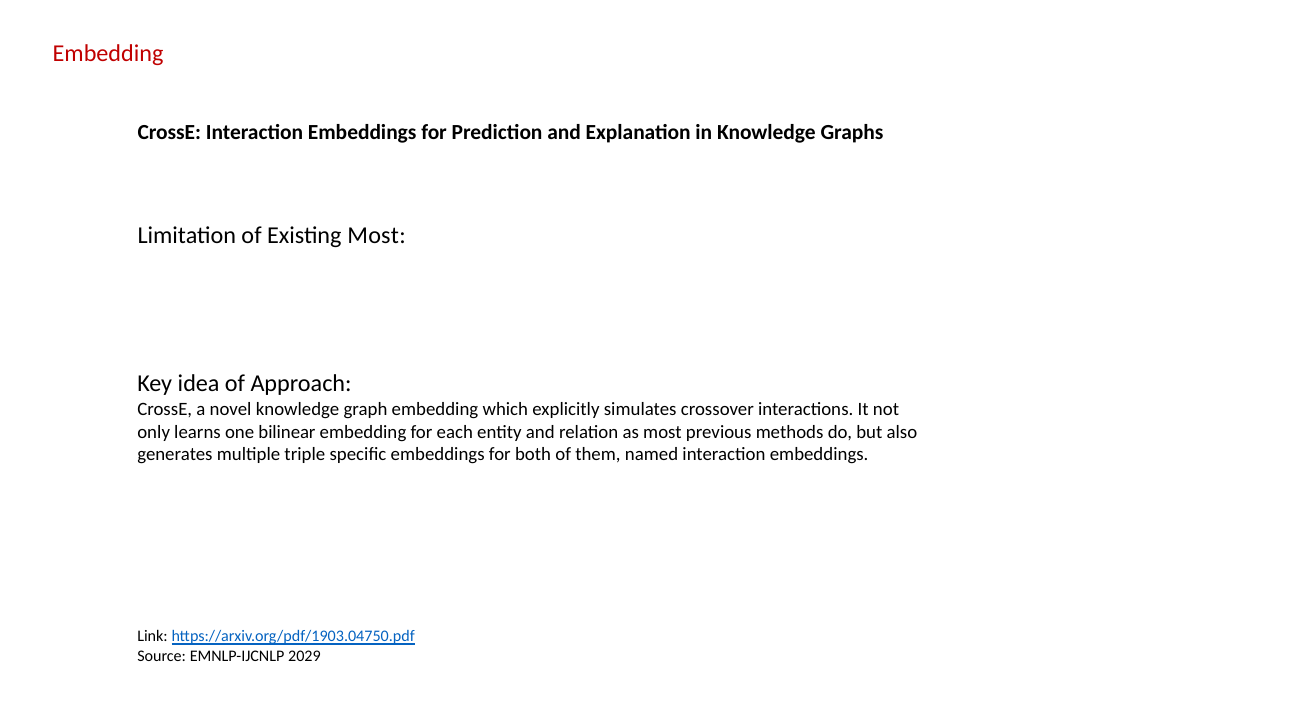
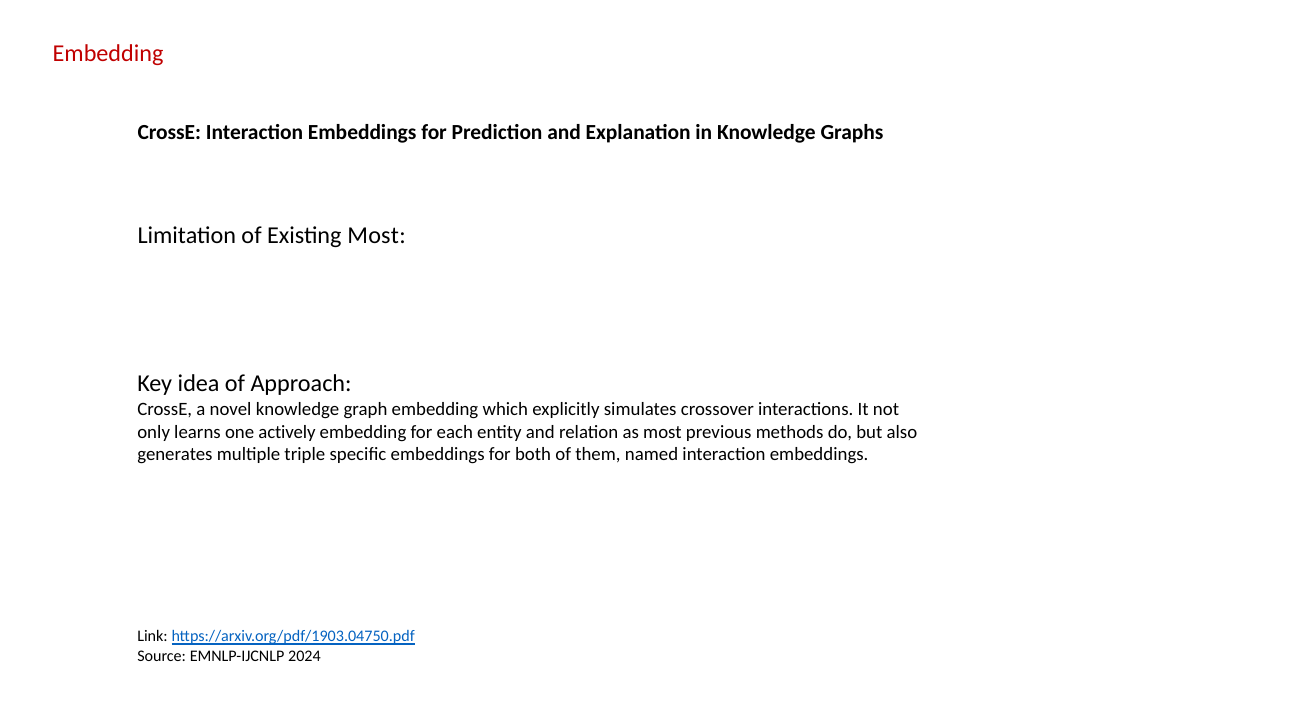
bilinear: bilinear -> actively
2029: 2029 -> 2024
